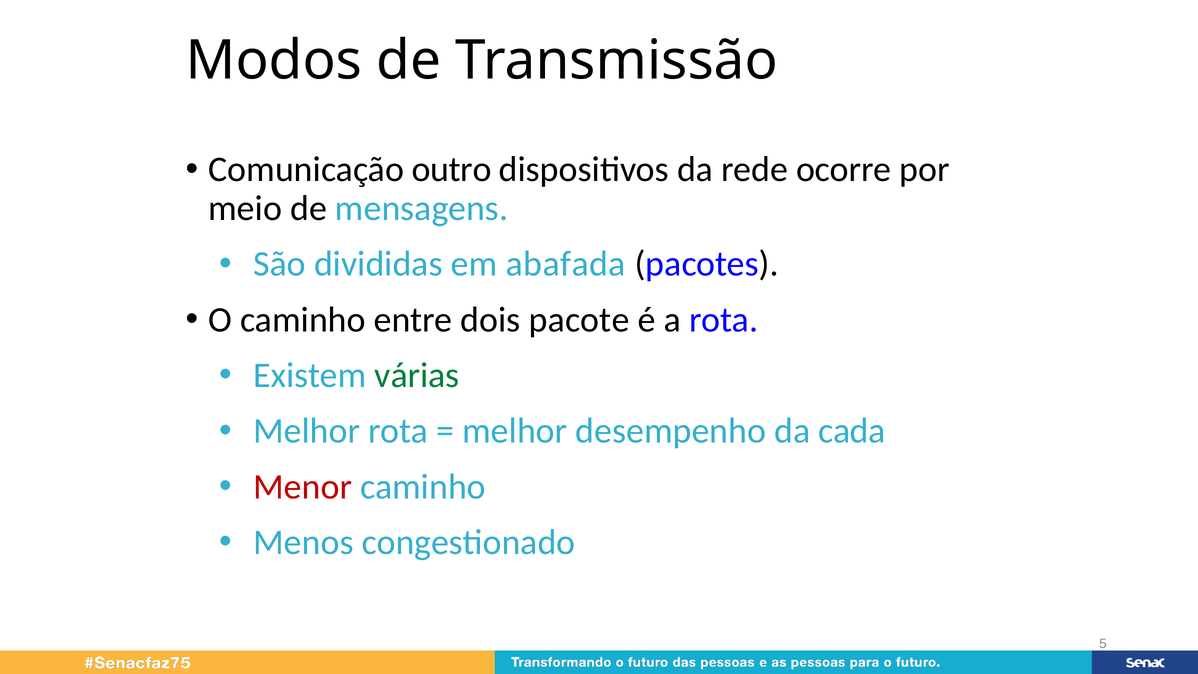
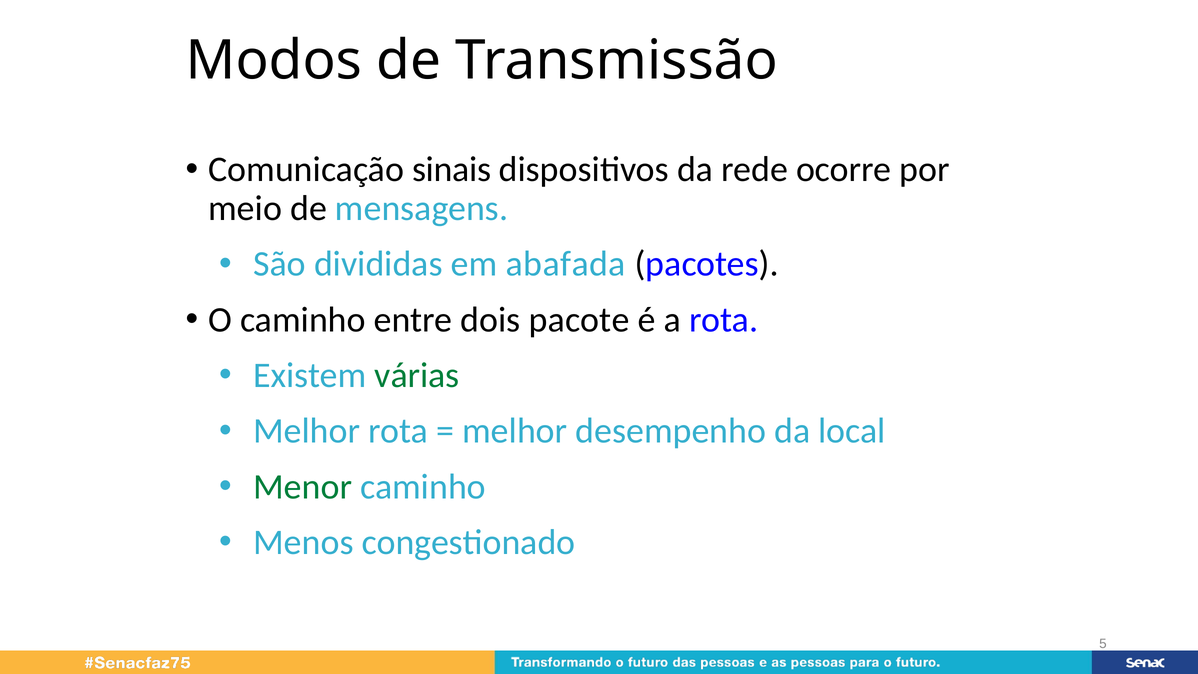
outro: outro -> sinais
cada: cada -> local
Menor colour: red -> green
